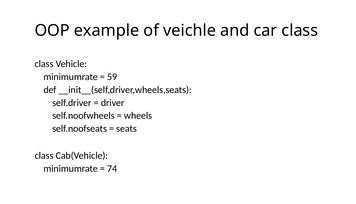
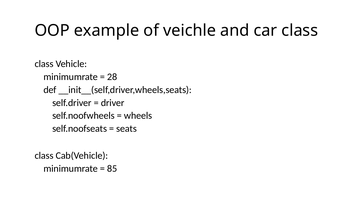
59: 59 -> 28
74: 74 -> 85
